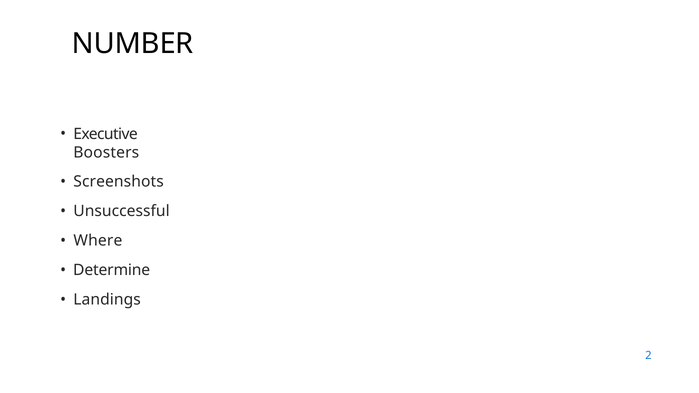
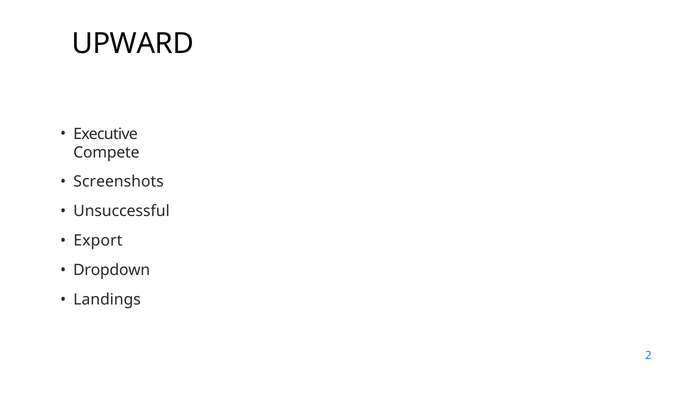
NUMBER: NUMBER -> UPWARD
Boosters: Boosters -> Compete
Where: Where -> Export
Determine: Determine -> Dropdown
